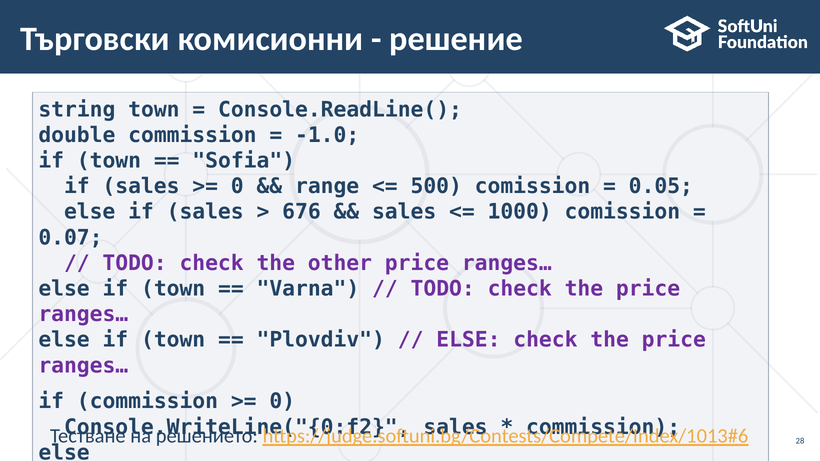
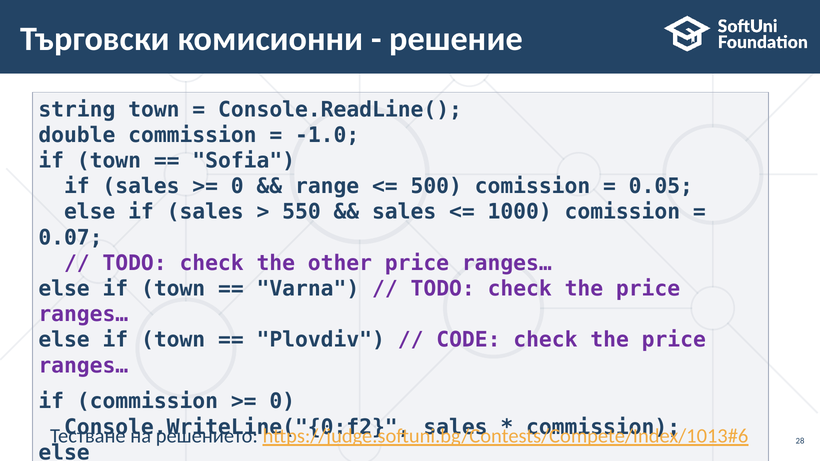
676: 676 -> 550
ELSE at (468, 340): ELSE -> CODE
